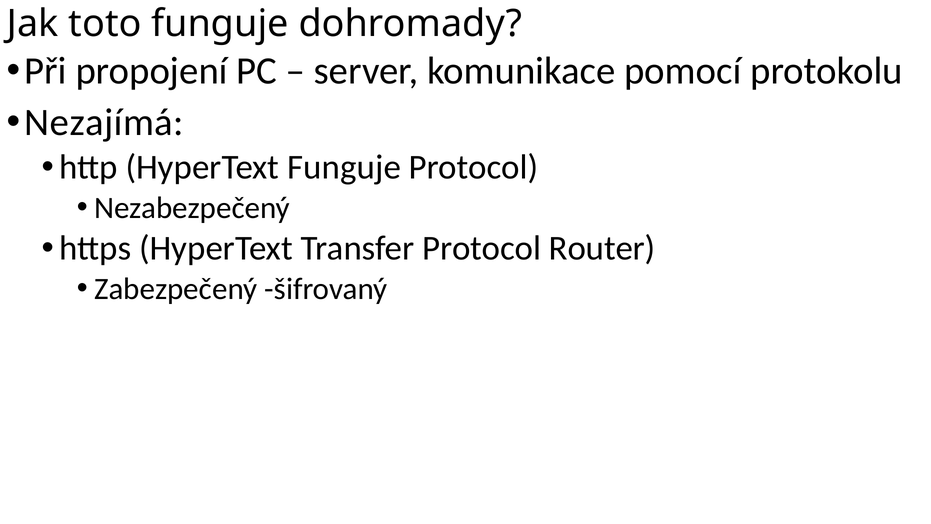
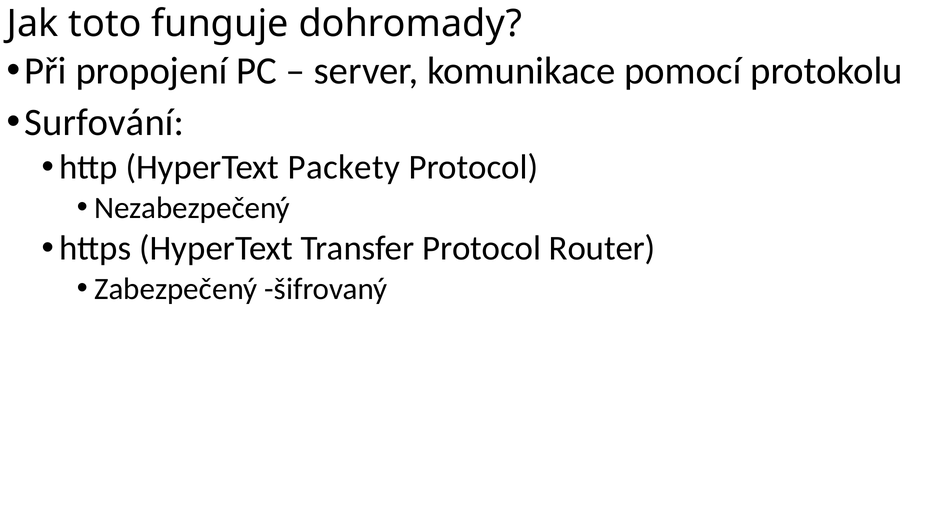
Nezajímá: Nezajímá -> Surfování
HyperText Funguje: Funguje -> Packety
